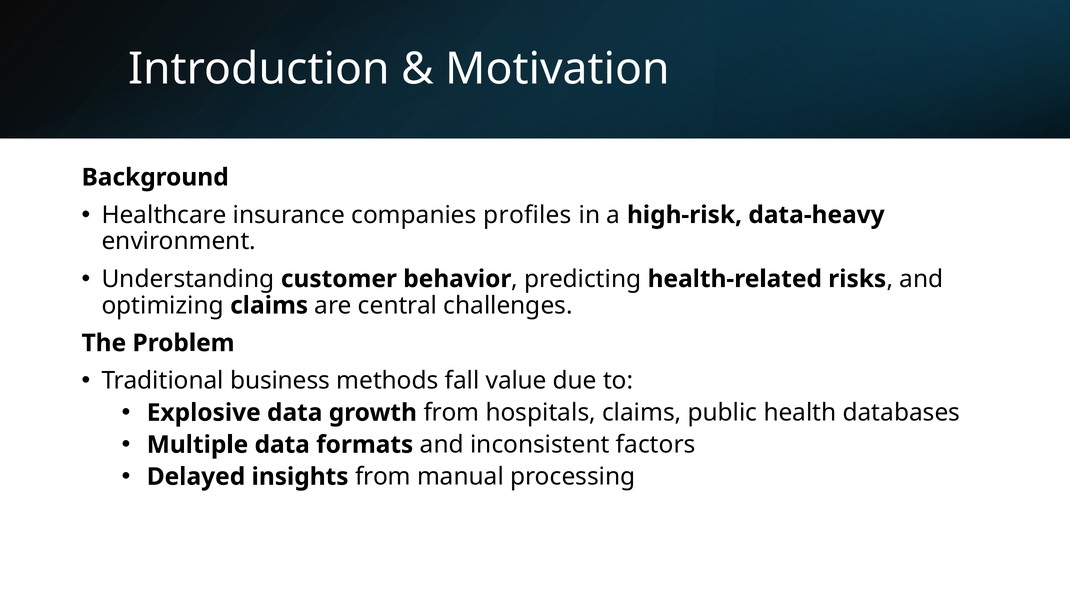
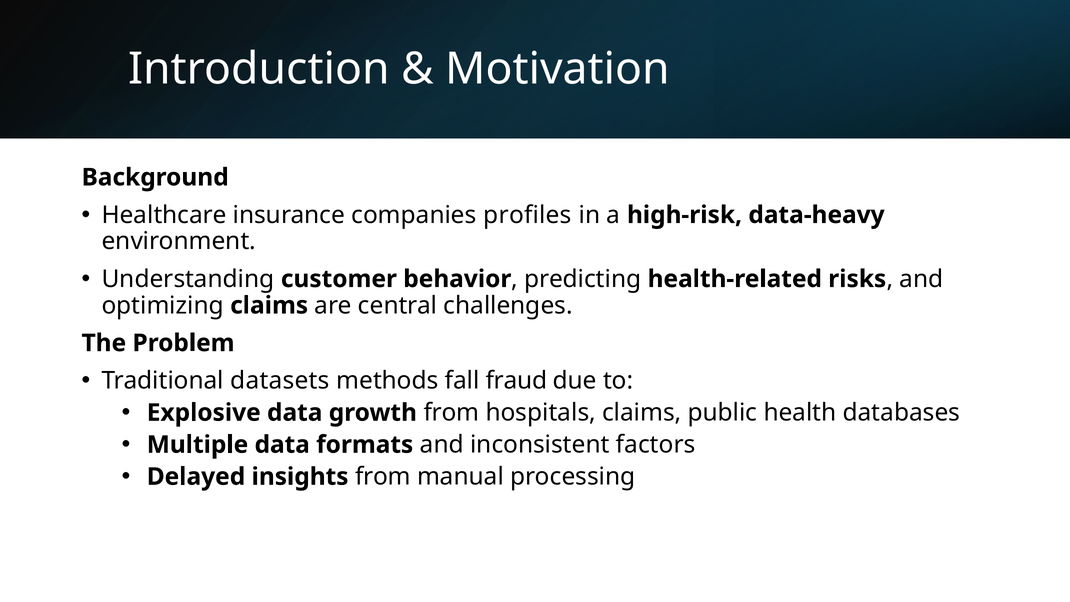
business: business -> datasets
value: value -> fraud
